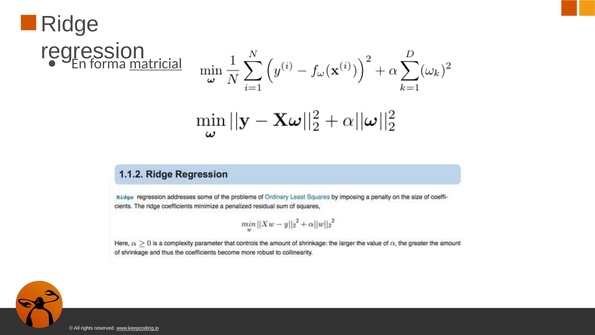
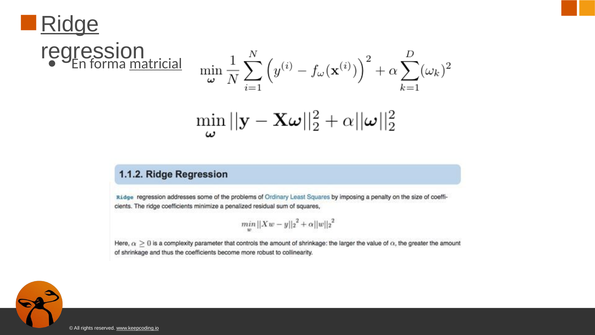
Ridge underline: none -> present
